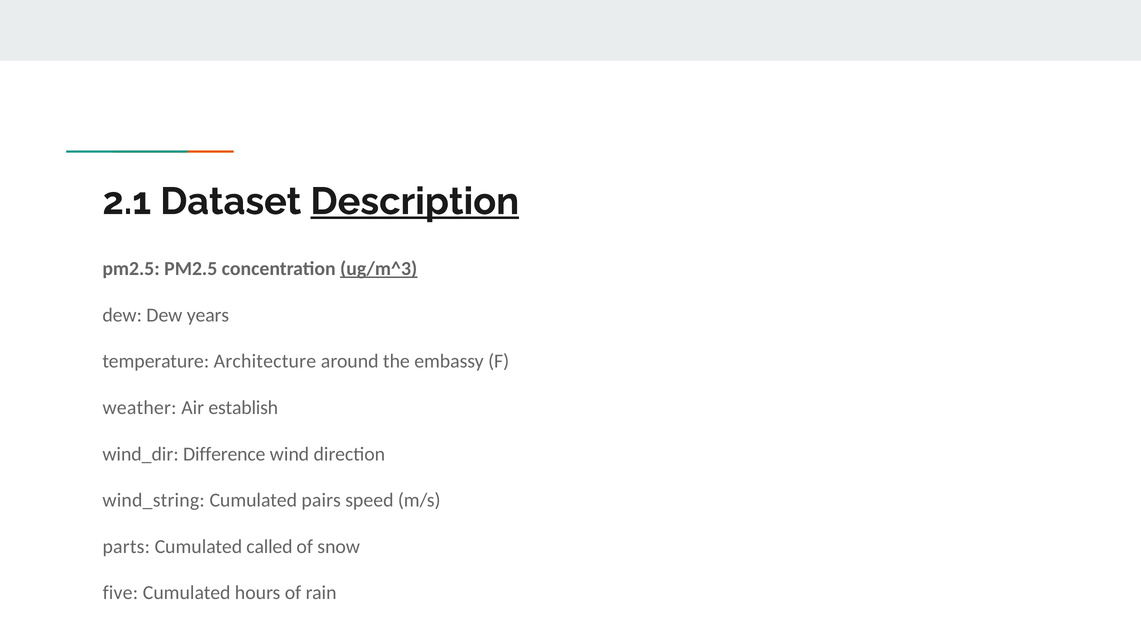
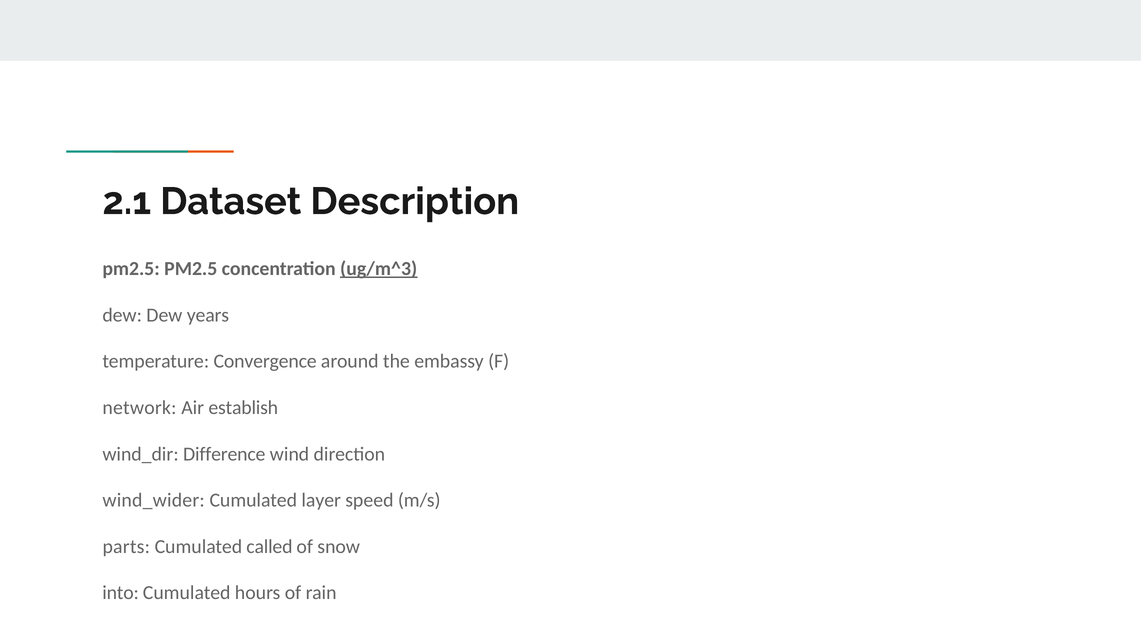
Description underline: present -> none
Architecture: Architecture -> Convergence
weather: weather -> network
wind_string: wind_string -> wind_wider
pairs: pairs -> layer
five: five -> into
